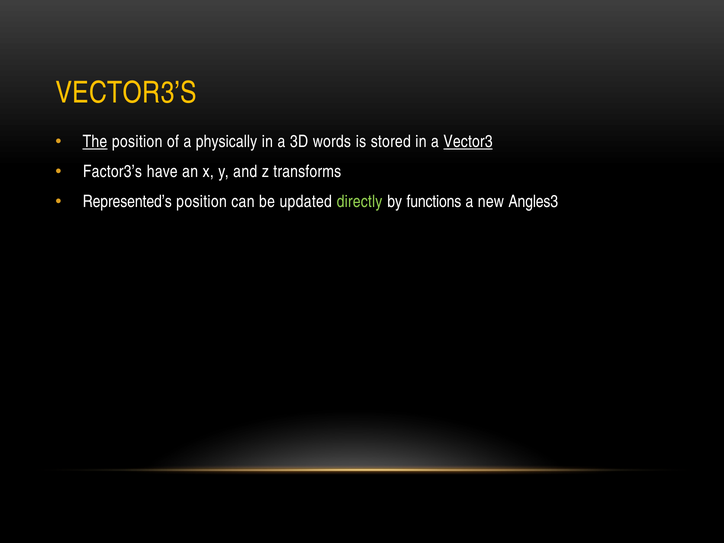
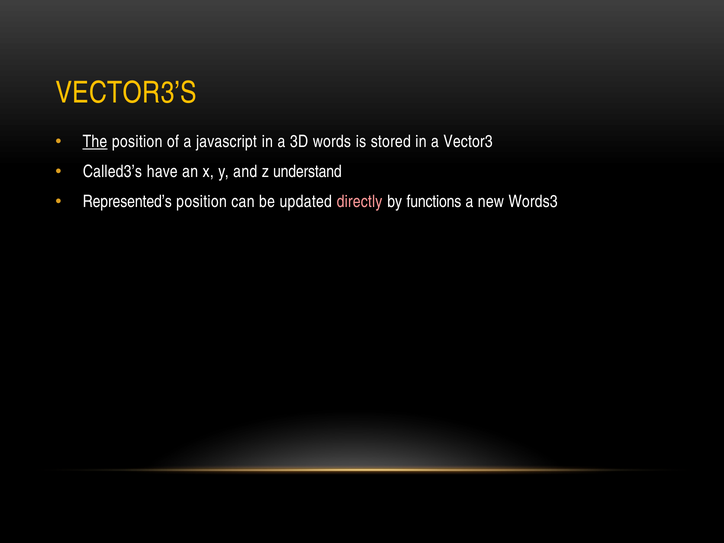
physically: physically -> javascript
Vector3 underline: present -> none
Factor3’s: Factor3’s -> Called3’s
transforms: transforms -> understand
directly colour: light green -> pink
Angles3: Angles3 -> Words3
